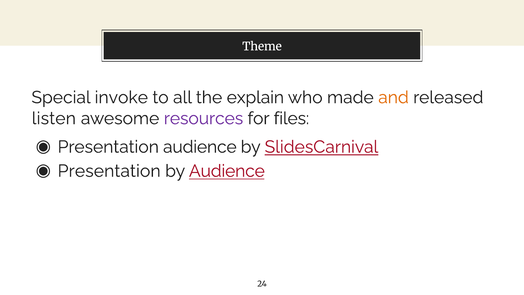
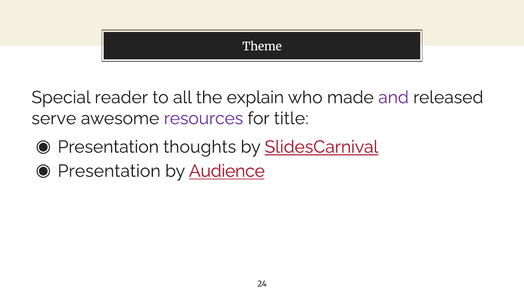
invoke: invoke -> reader
and colour: orange -> purple
listen: listen -> serve
files: files -> title
Presentation audience: audience -> thoughts
